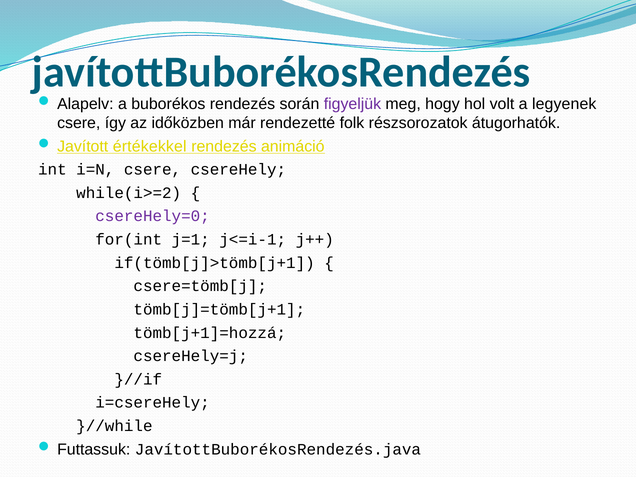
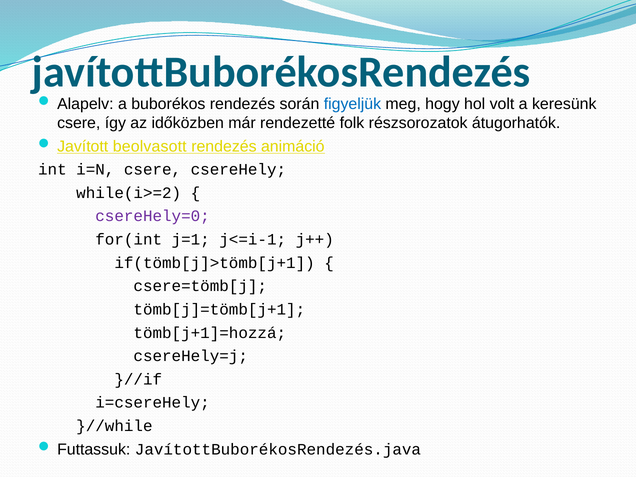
figyeljük colour: purple -> blue
legyenek: legyenek -> keresünk
értékekkel: értékekkel -> beolvasott
